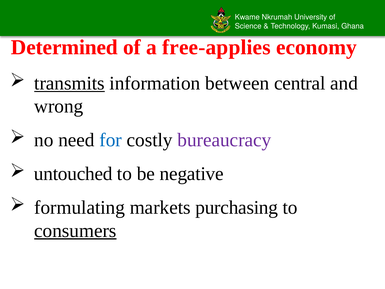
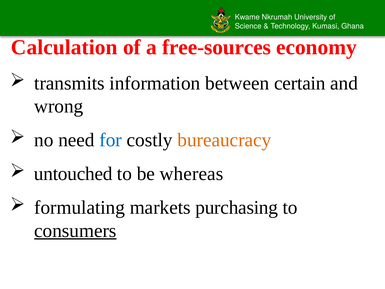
Determined: Determined -> Calculation
free-applies: free-applies -> free-sources
transmits underline: present -> none
central: central -> certain
bureaucracy colour: purple -> orange
negative: negative -> whereas
